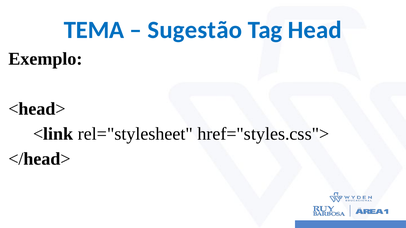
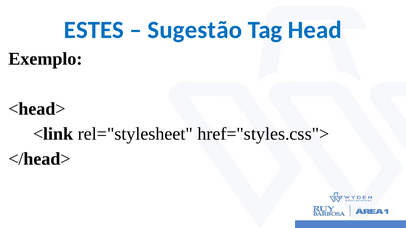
TEMA: TEMA -> ESTES
